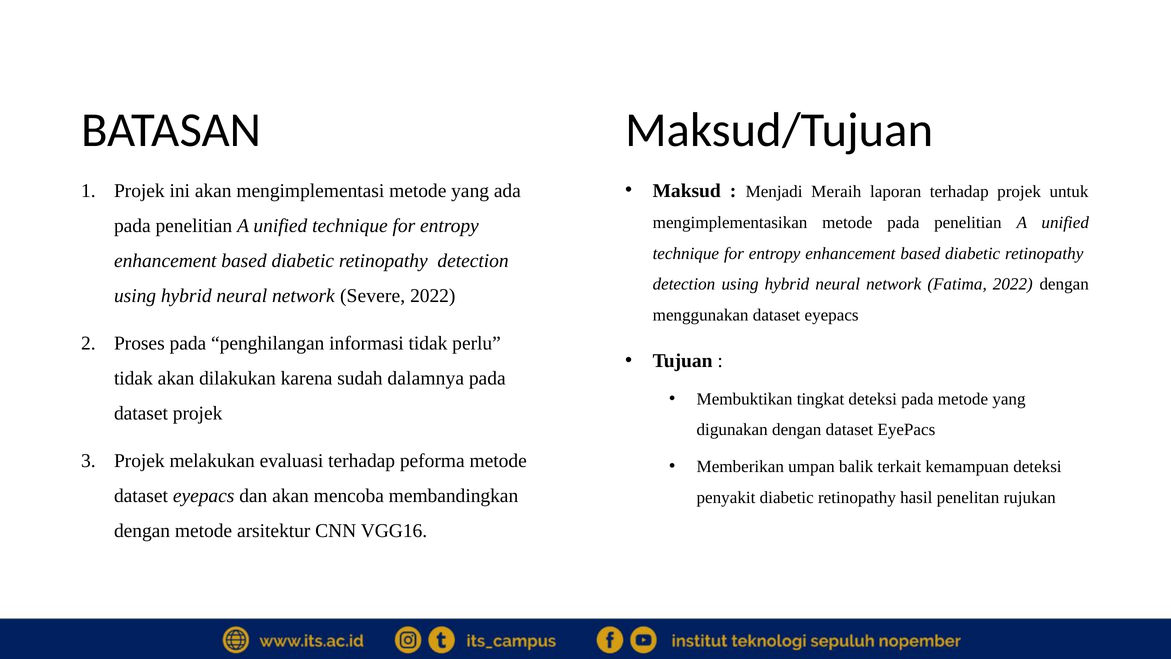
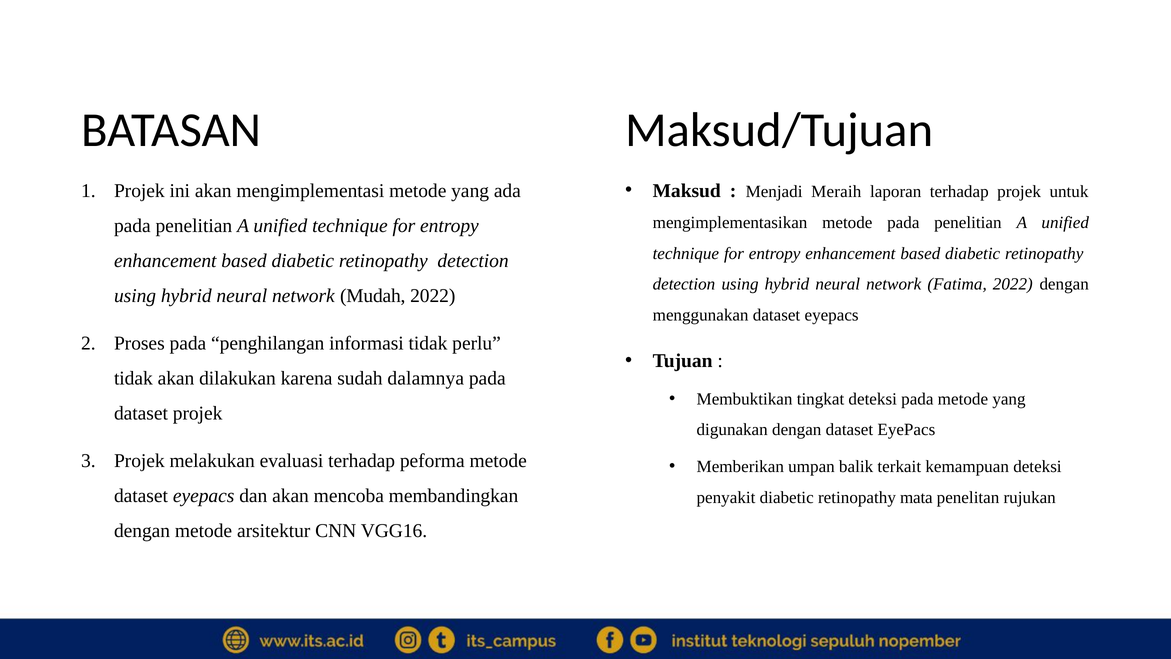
Severe: Severe -> Mudah
hasil: hasil -> mata
